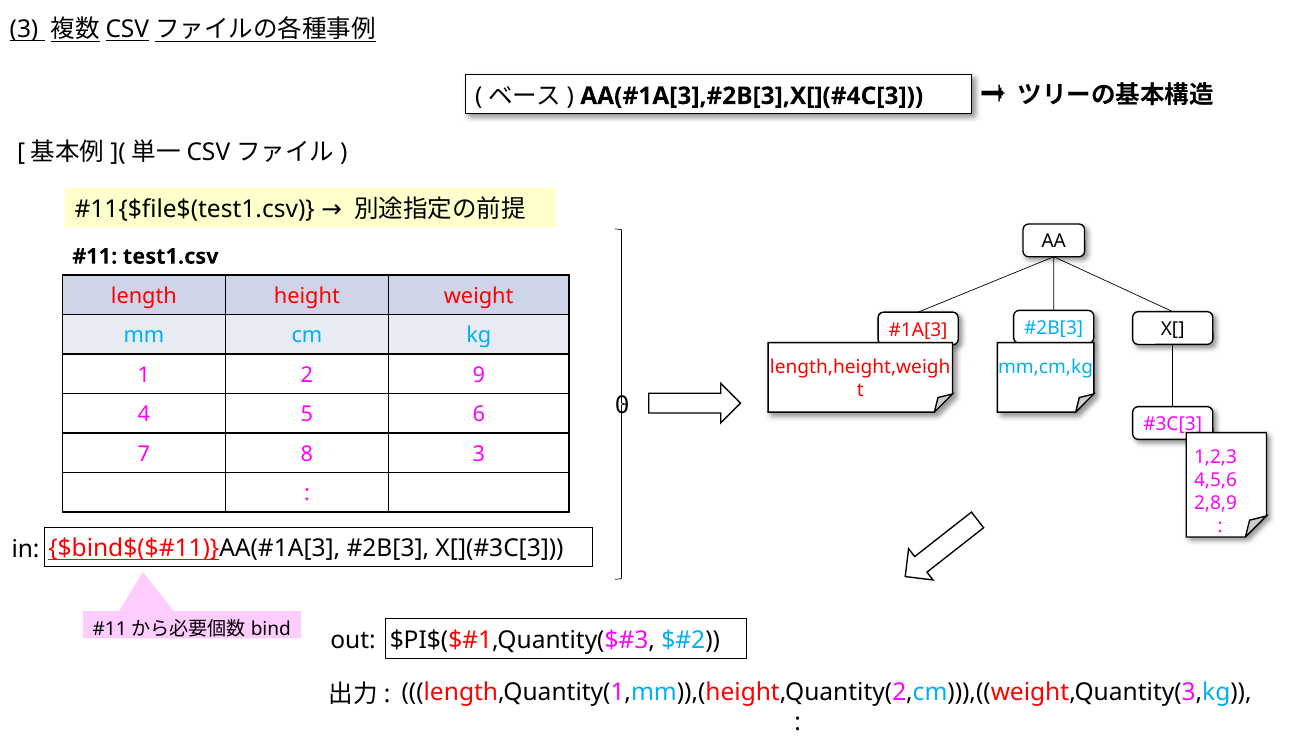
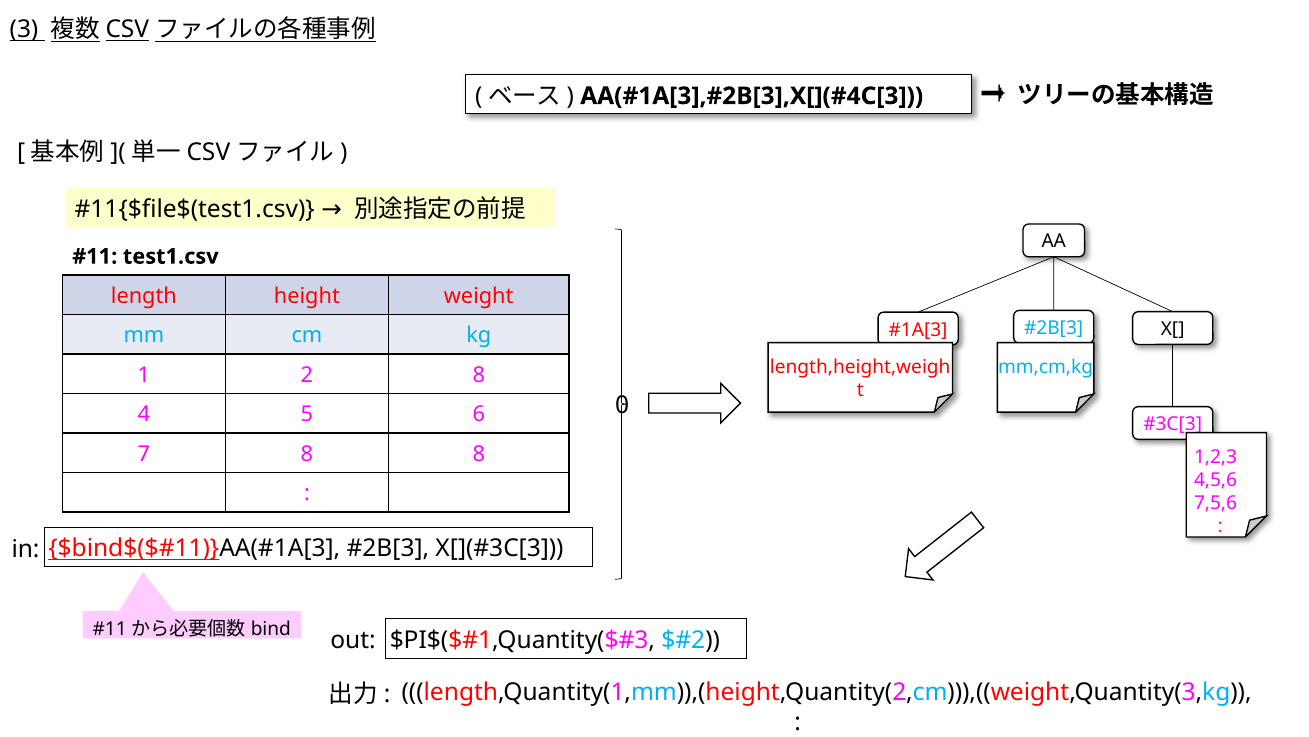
2 9: 9 -> 8
8 3: 3 -> 8
2,8,9: 2,8,9 -> 7,5,6
